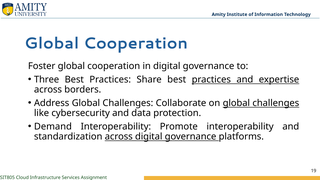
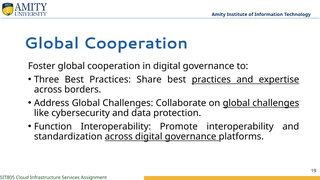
Demand: Demand -> Function
